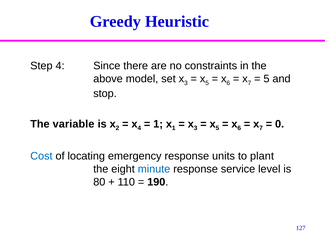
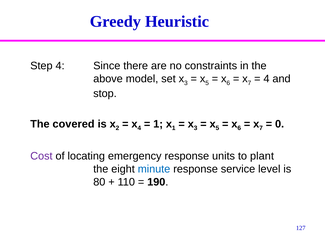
5 at (266, 79): 5 -> 4
variable: variable -> covered
Cost colour: blue -> purple
